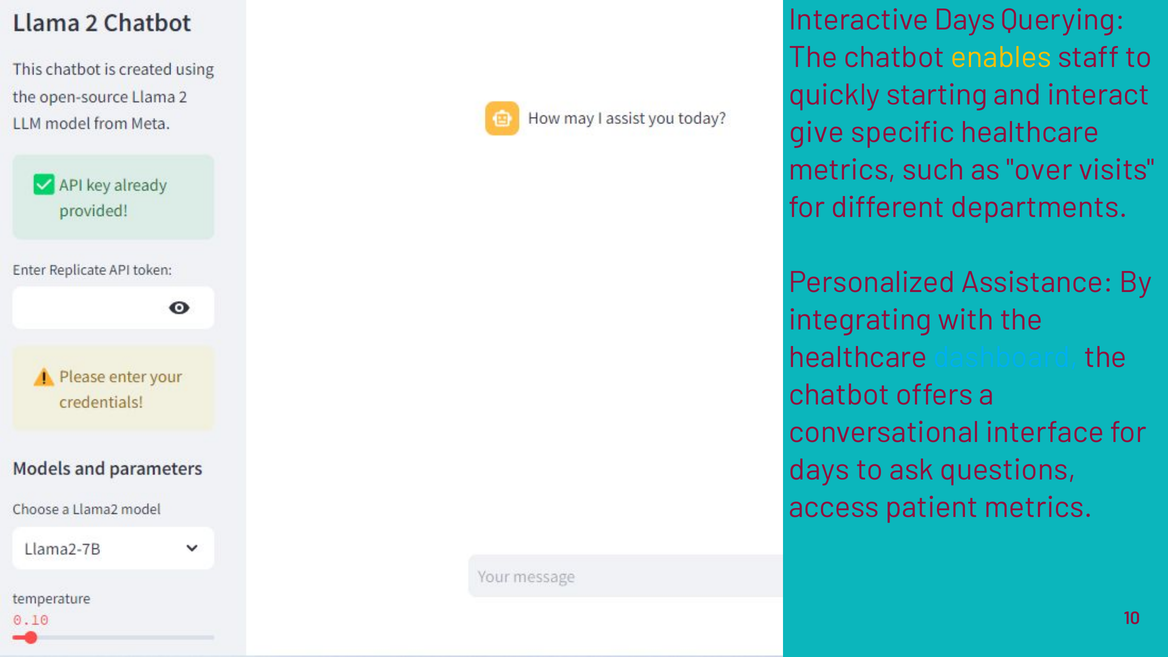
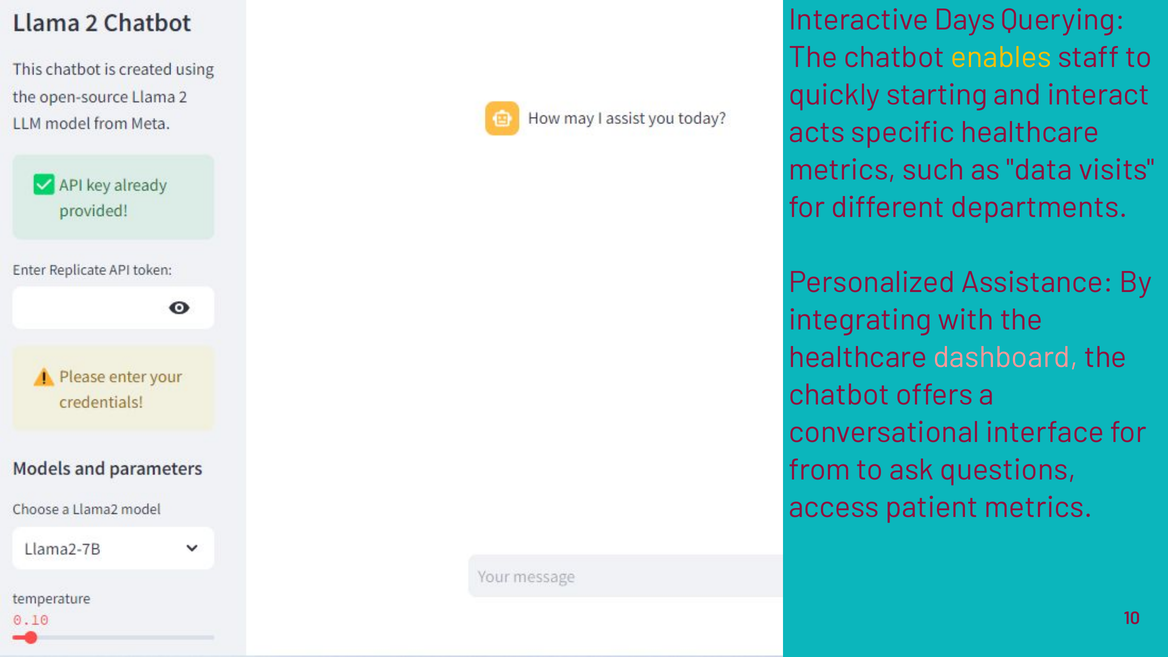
give: give -> acts
over: over -> data
dashboard colour: light blue -> pink
days at (819, 470): days -> from
